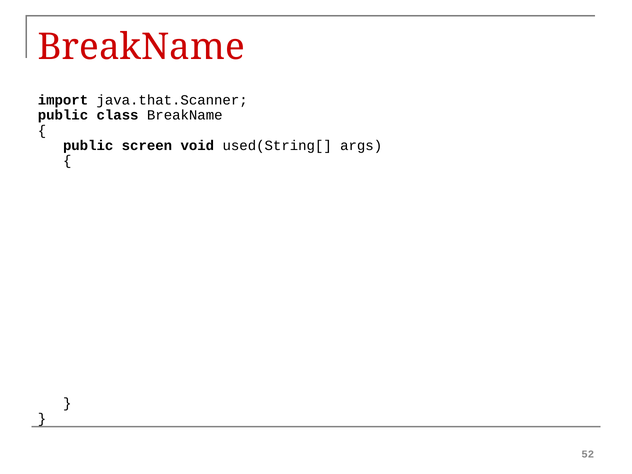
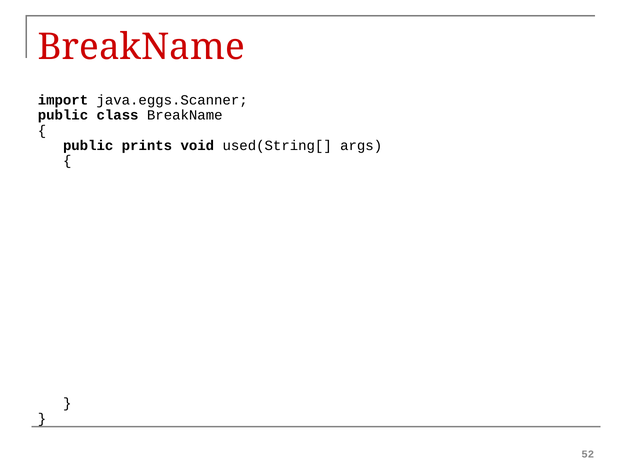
java.that.Scanner: java.that.Scanner -> java.eggs.Scanner
screen: screen -> prints
